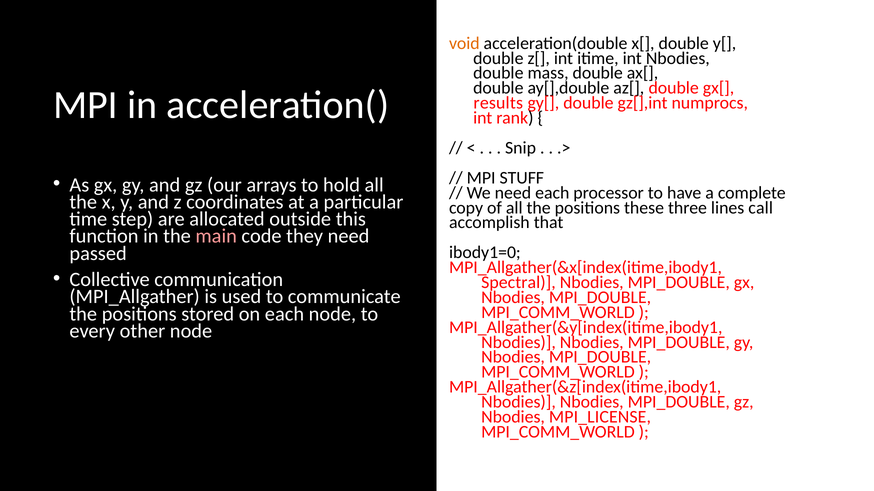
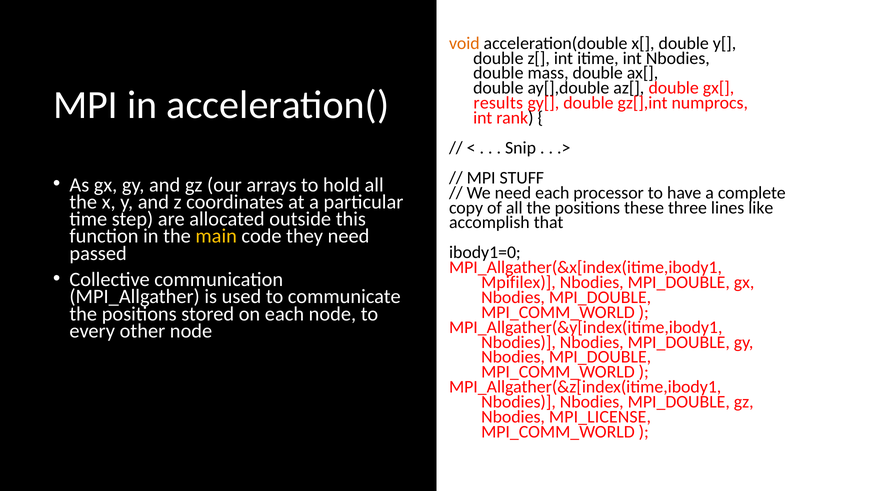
call: call -> like
main colour: pink -> yellow
Spectral: Spectral -> Mpifilex
